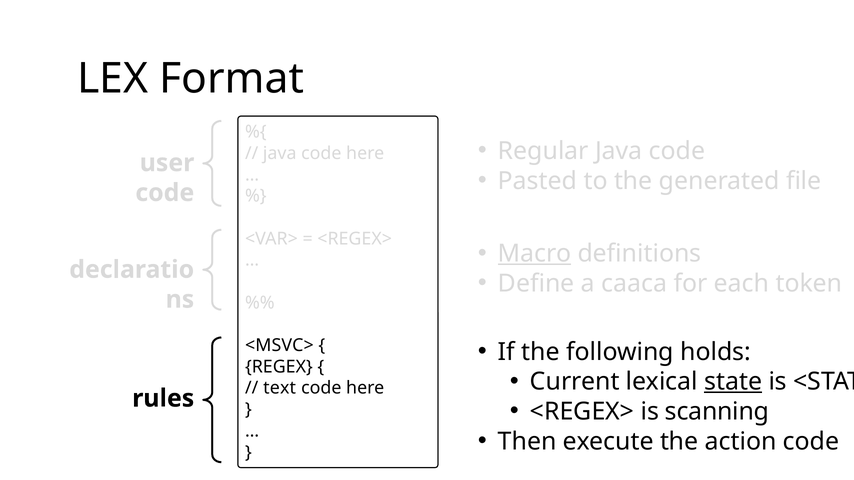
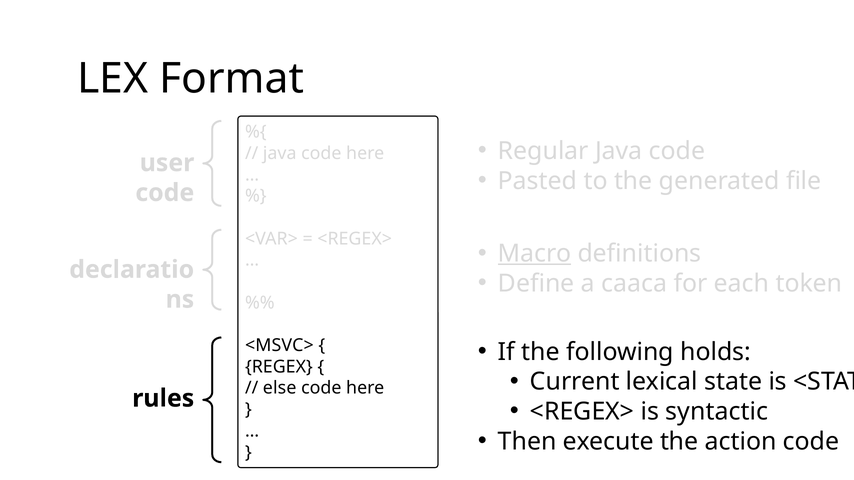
state underline: present -> none
text: text -> else
scanning: scanning -> syntactic
